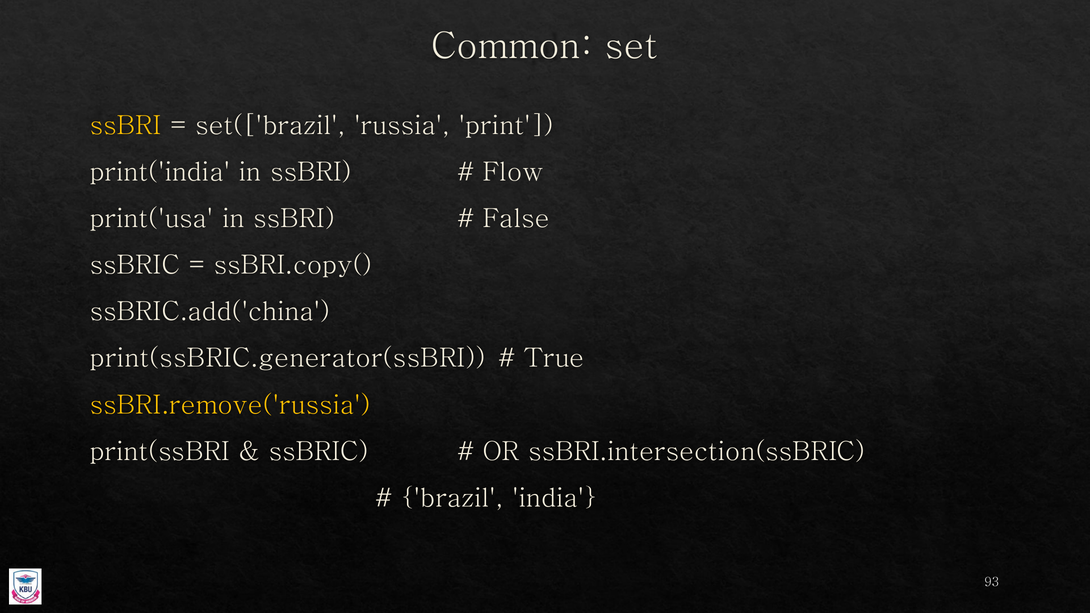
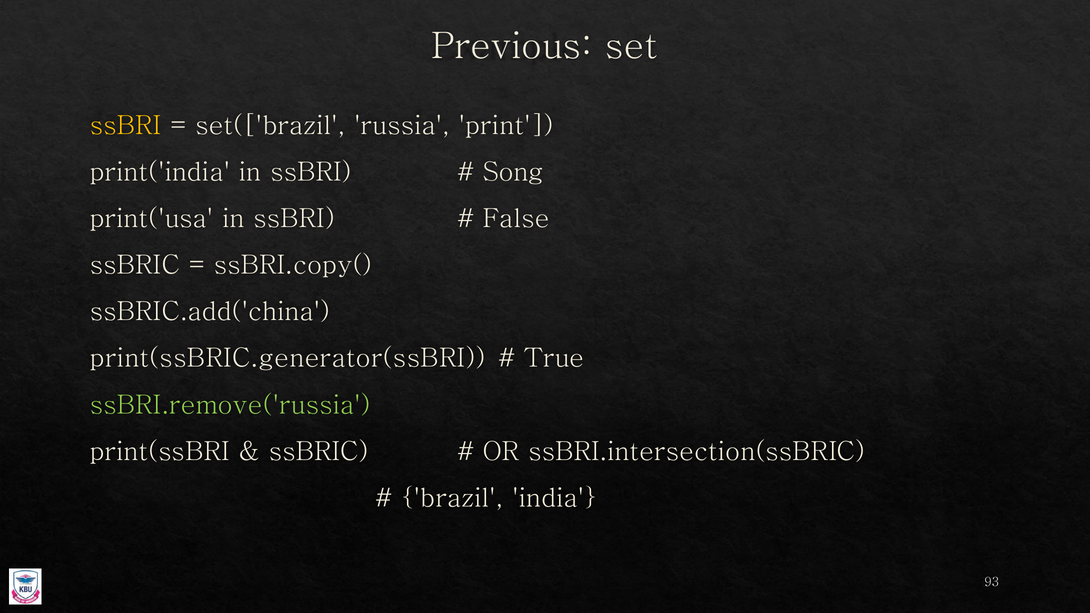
Common: Common -> Previous
Flow: Flow -> Song
ssBRI.remove('russia colour: yellow -> light green
